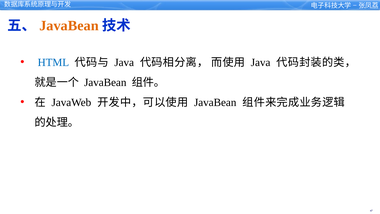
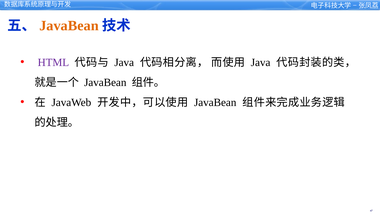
HTML colour: blue -> purple
